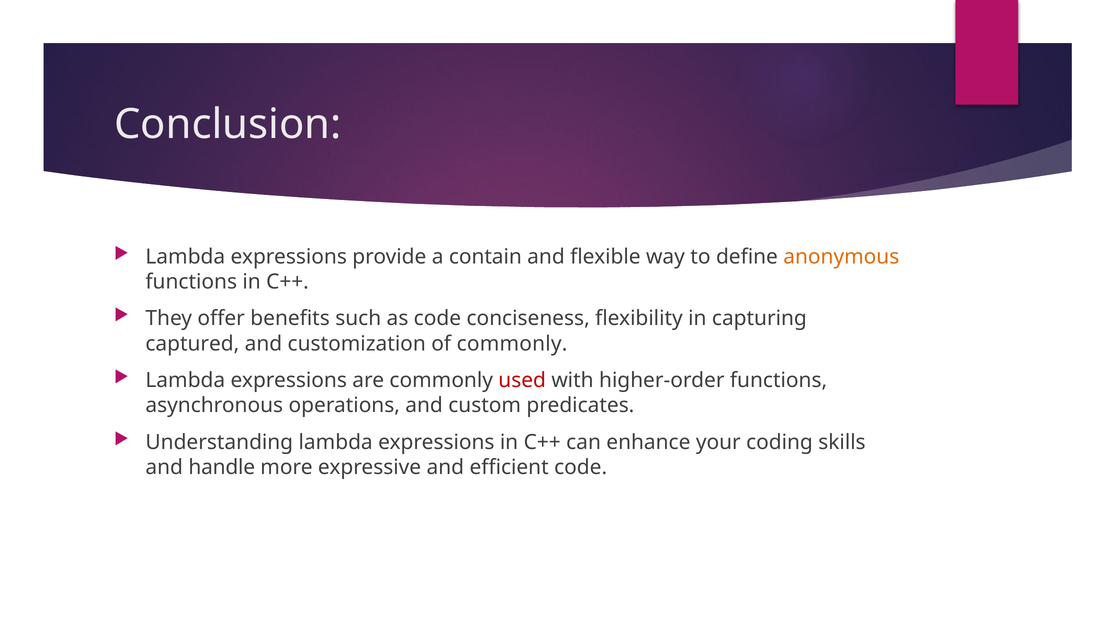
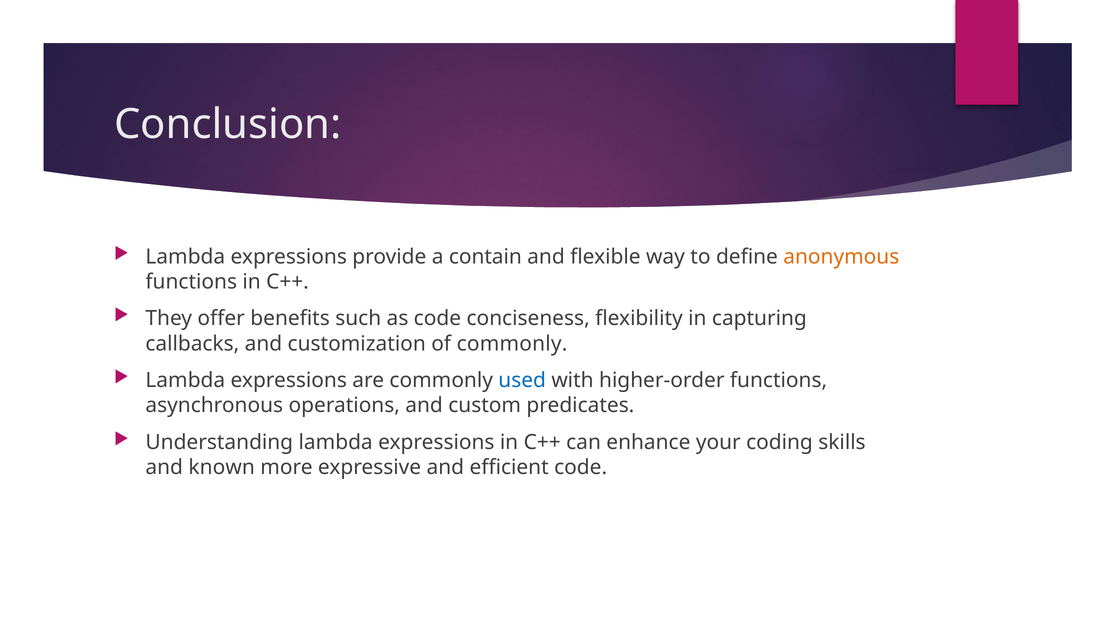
captured: captured -> callbacks
used colour: red -> blue
handle: handle -> known
